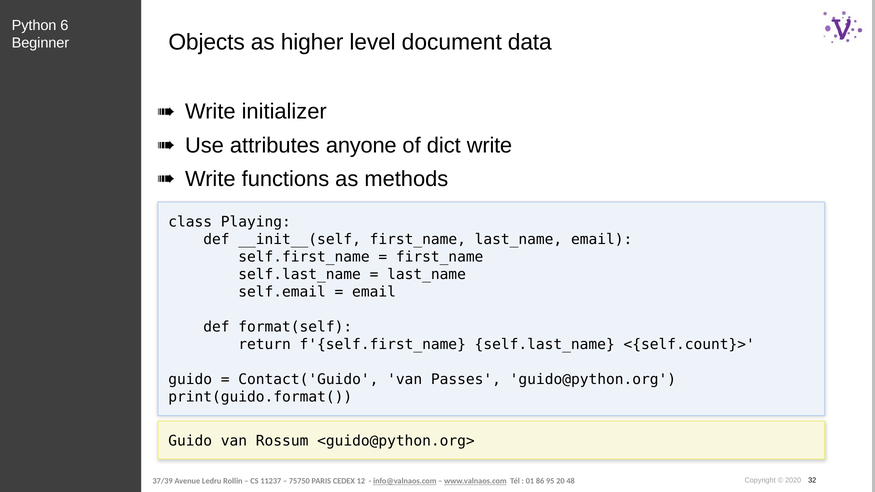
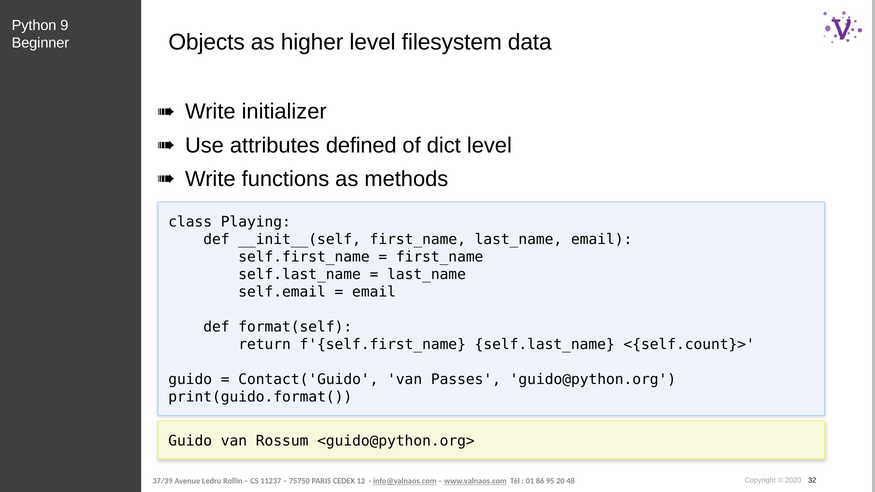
6: 6 -> 9
document: document -> filesystem
anyone: anyone -> defined
dict write: write -> level
